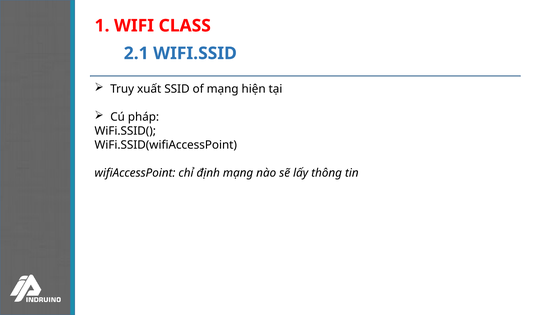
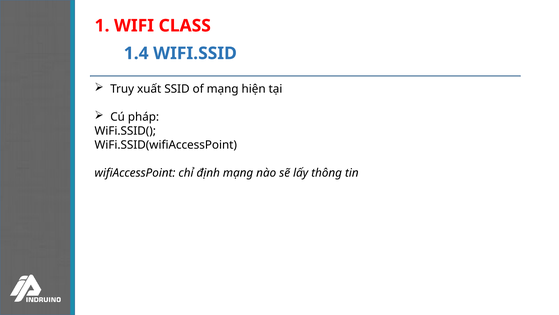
2.1: 2.1 -> 1.4
